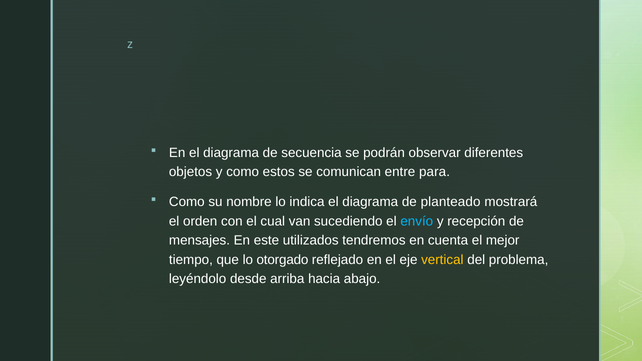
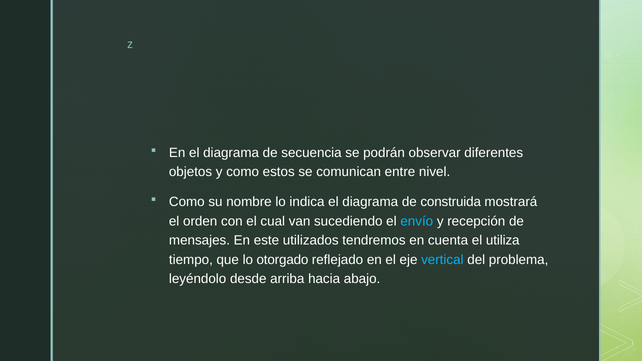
para: para -> nivel
planteado: planteado -> construida
mejor: mejor -> utiliza
vertical colour: yellow -> light blue
